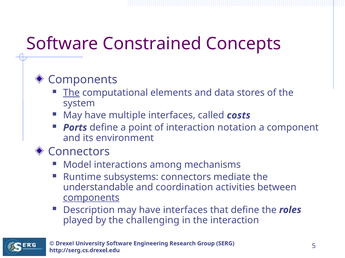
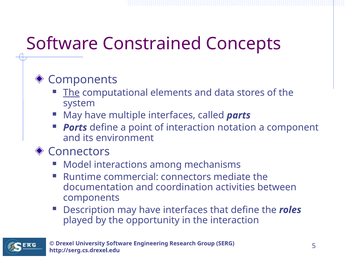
costs: costs -> parts
subsystems: subsystems -> commercial
understandable: understandable -> documentation
components at (91, 198) underline: present -> none
challenging: challenging -> opportunity
